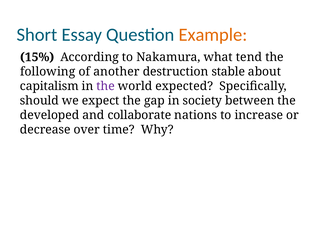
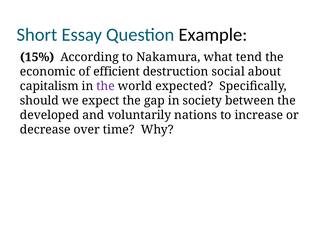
Example colour: orange -> black
following: following -> economic
another: another -> efficient
stable: stable -> social
collaborate: collaborate -> voluntarily
